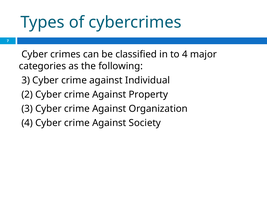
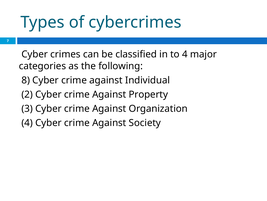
3 at (26, 80): 3 -> 8
